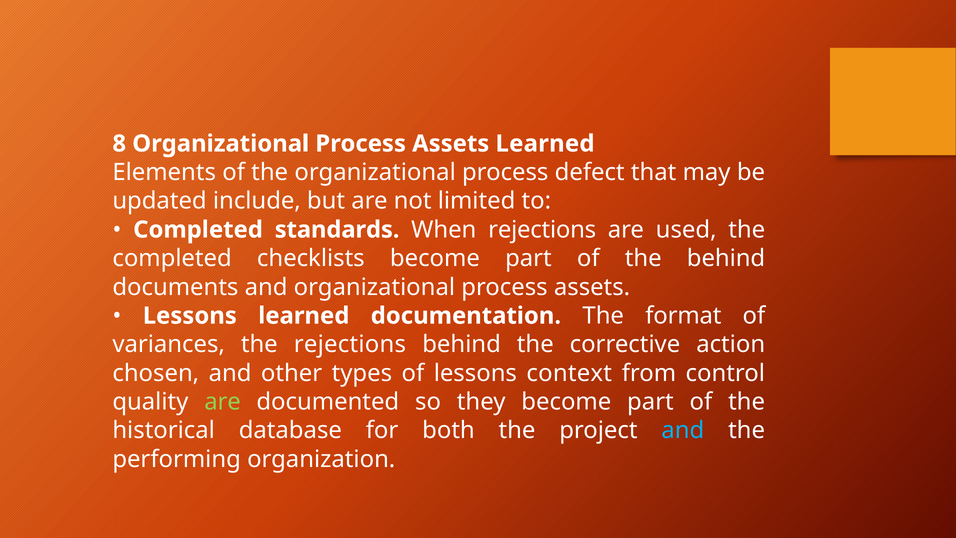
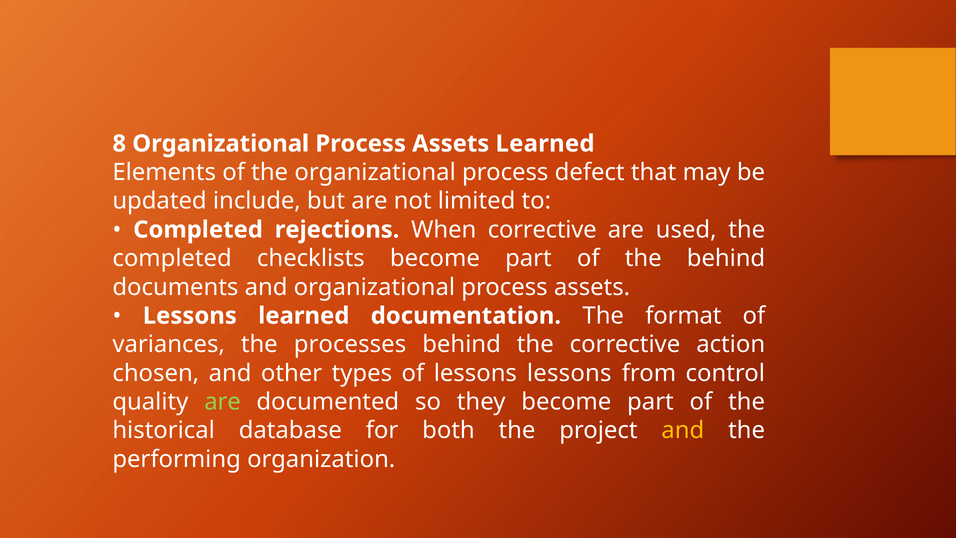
standards: standards -> rejections
When rejections: rejections -> corrective
the rejections: rejections -> processes
lessons context: context -> lessons
and at (683, 430) colour: light blue -> yellow
